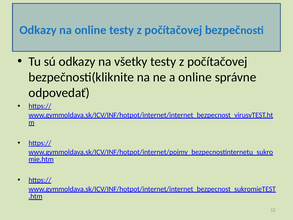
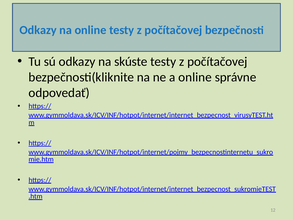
všetky: všetky -> skúste
